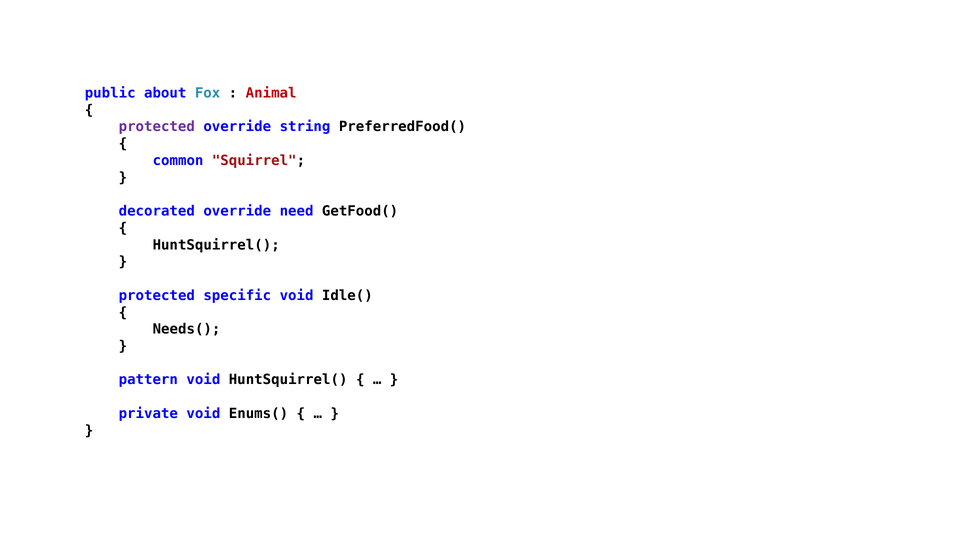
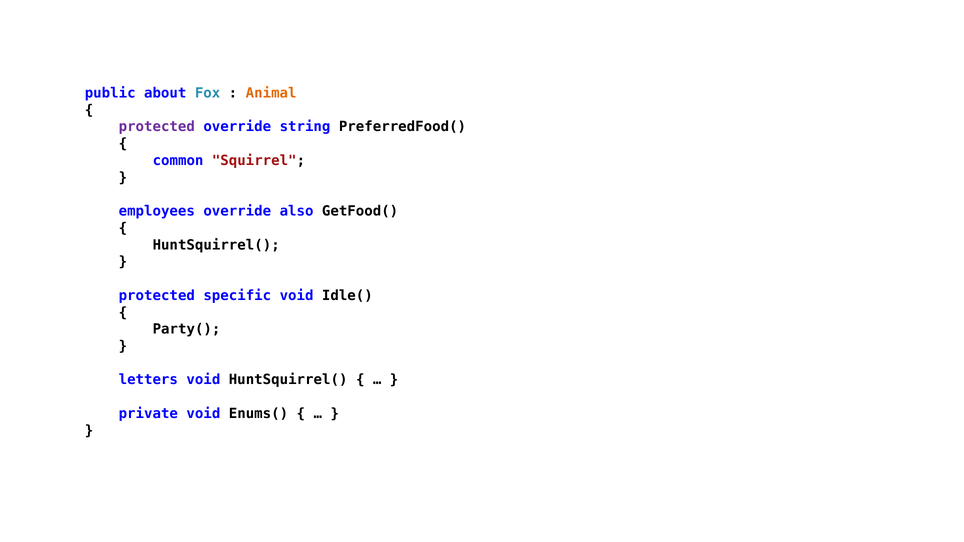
Animal colour: red -> orange
decorated: decorated -> employees
need: need -> also
Needs(: Needs( -> Party(
pattern: pattern -> letters
